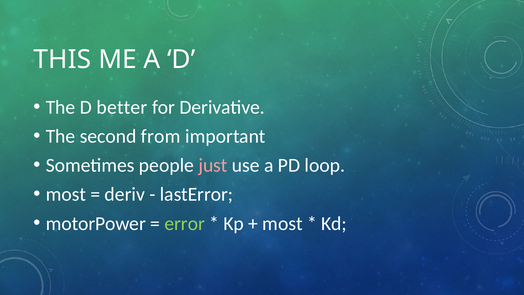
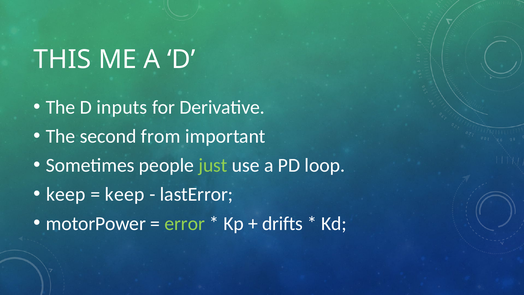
better: better -> inputs
just colour: pink -> light green
most at (66, 194): most -> keep
deriv at (125, 194): deriv -> keep
most at (282, 223): most -> drifts
